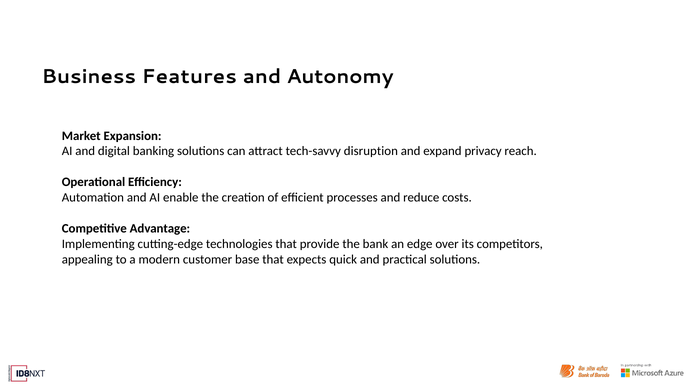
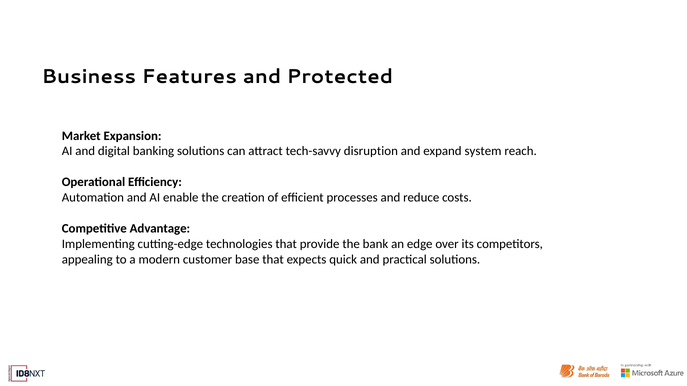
Autonomy: Autonomy -> Protected
privacy: privacy -> system
